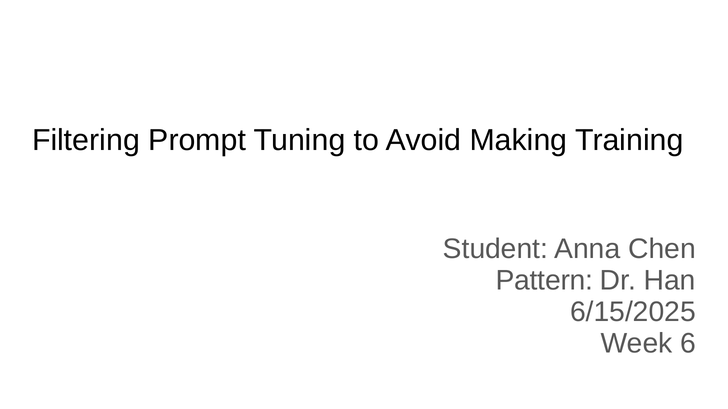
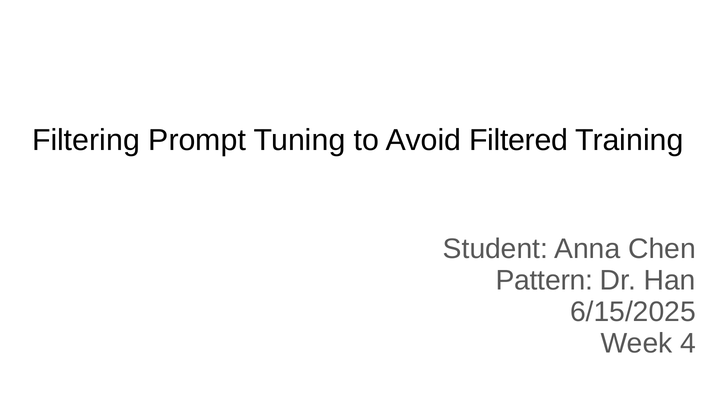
Making: Making -> Filtered
6: 6 -> 4
